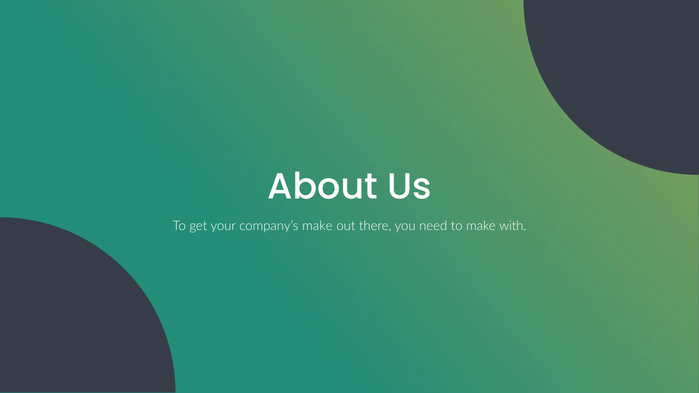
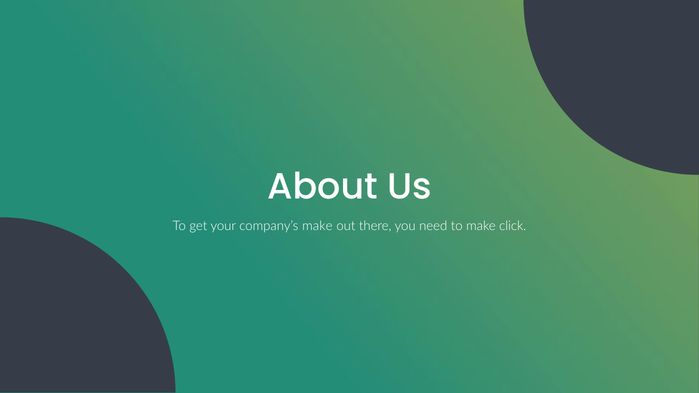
with: with -> click
